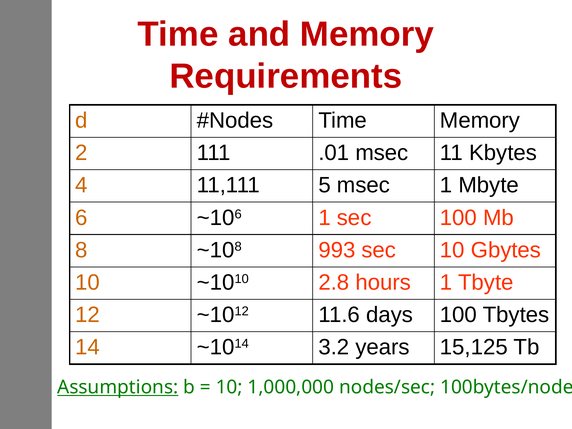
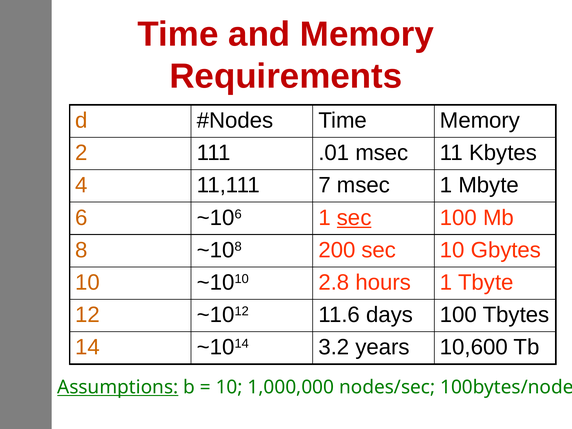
5: 5 -> 7
sec at (354, 218) underline: none -> present
993: 993 -> 200
15,125: 15,125 -> 10,600
